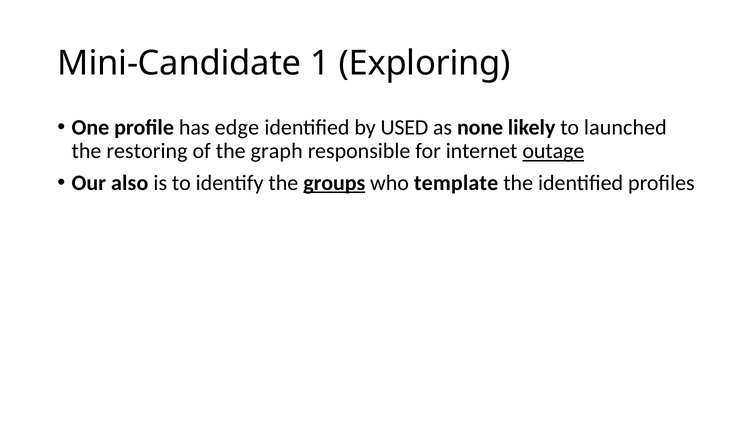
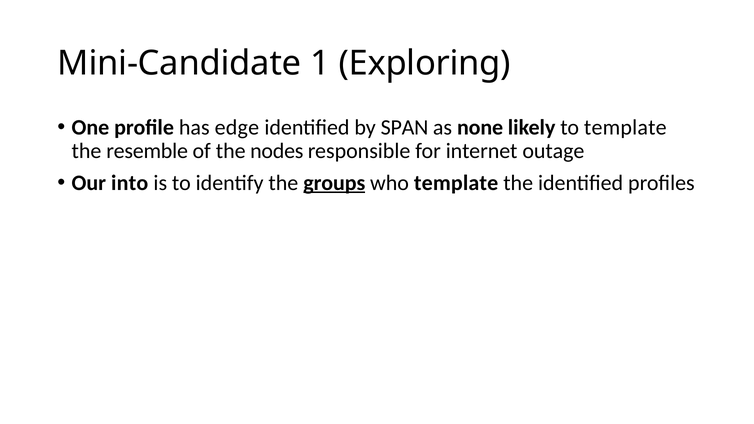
USED: USED -> SPAN
to launched: launched -> template
restoring: restoring -> resemble
graph: graph -> nodes
outage underline: present -> none
also: also -> into
